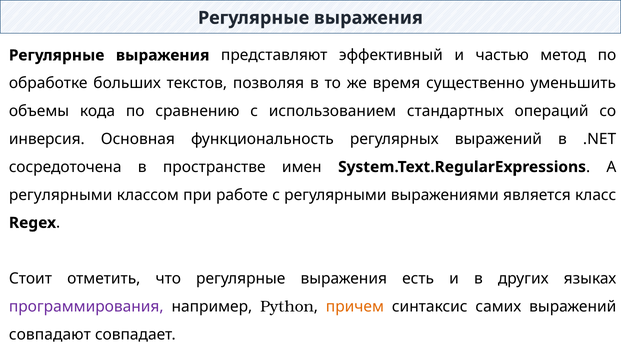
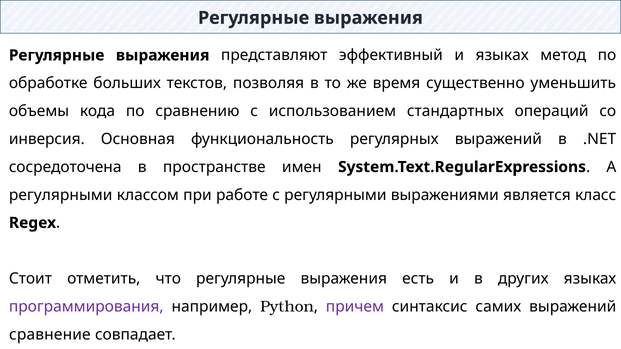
и частью: частью -> языках
причем colour: orange -> purple
совпадают: совпадают -> сравнение
